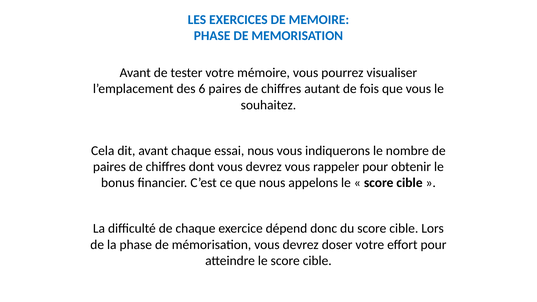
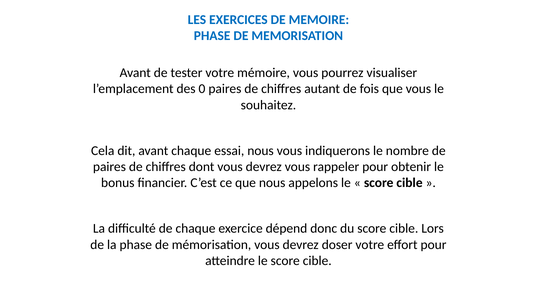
6: 6 -> 0
